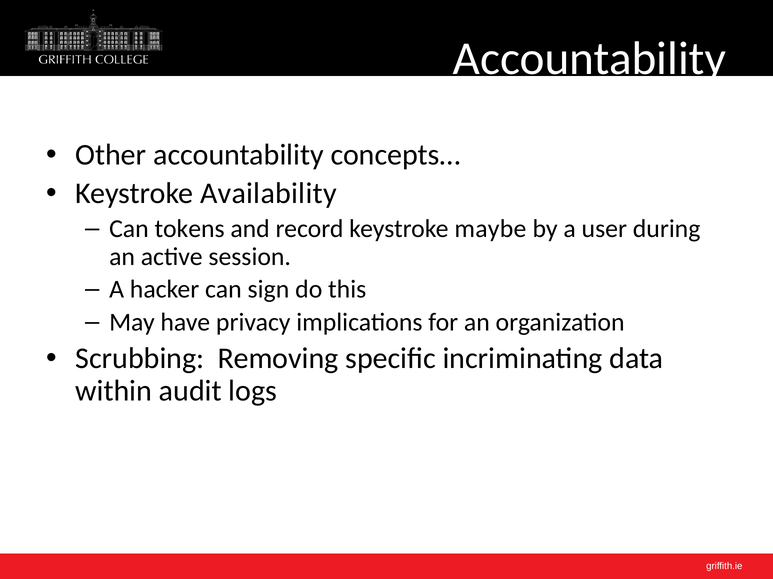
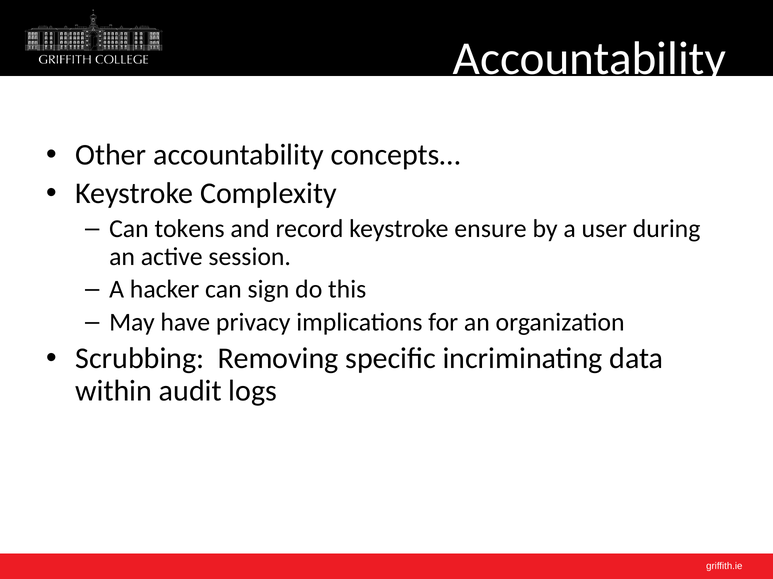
Availability: Availability -> Complexity
maybe: maybe -> ensure
